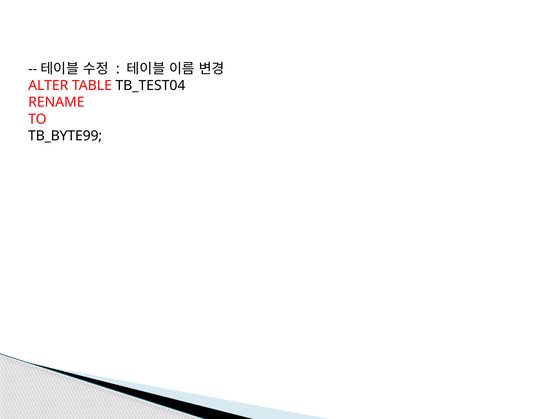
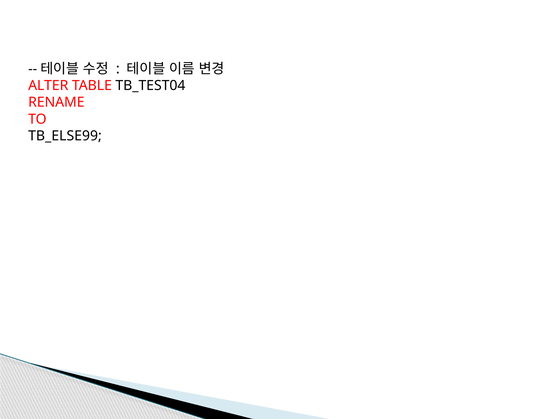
TB_BYTE99: TB_BYTE99 -> TB_ELSE99
